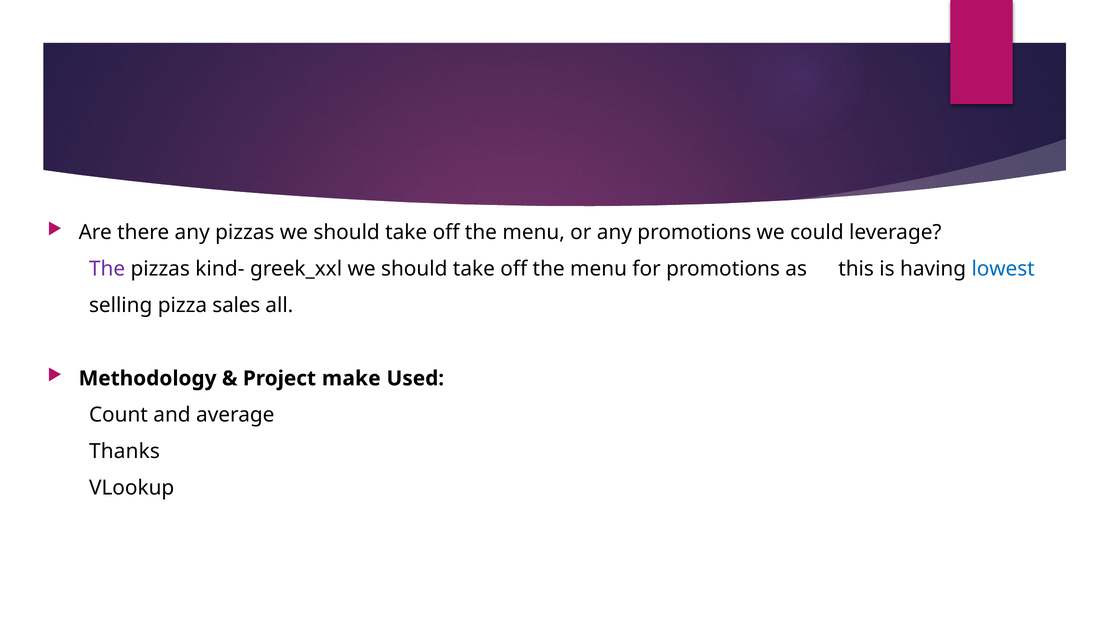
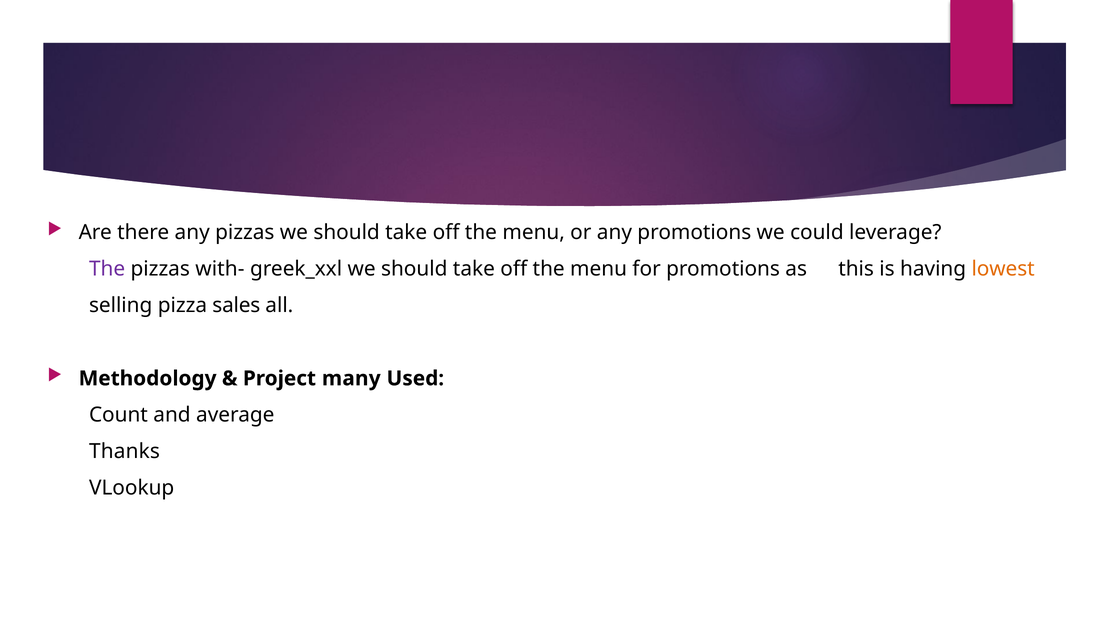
kind-: kind- -> with-
lowest colour: blue -> orange
make: make -> many
